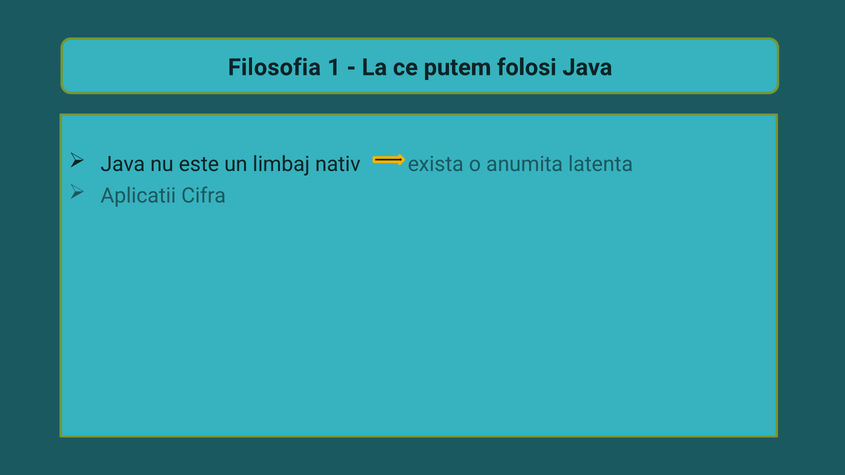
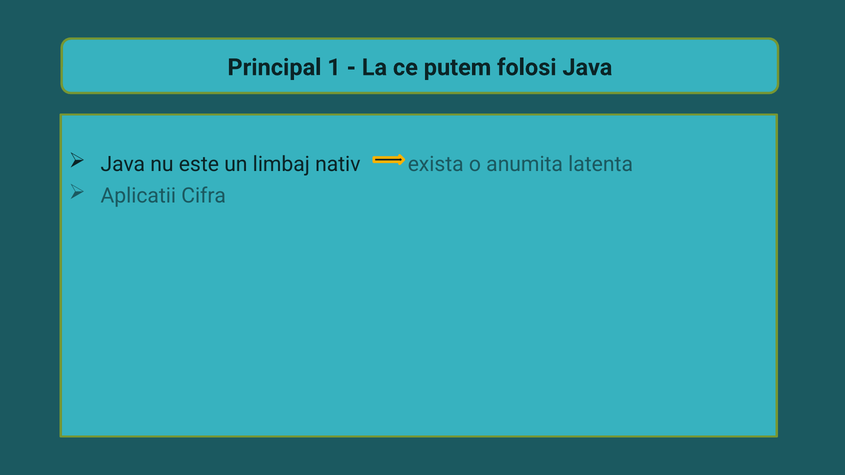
Filosofia: Filosofia -> Principal
